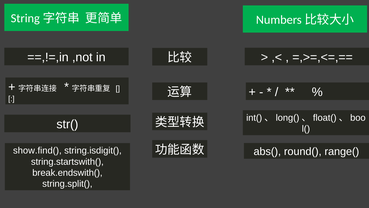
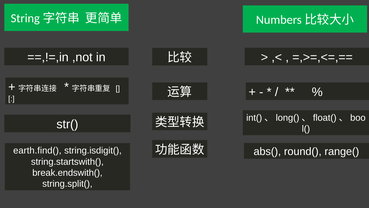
show.find(: show.find( -> earth.find(
